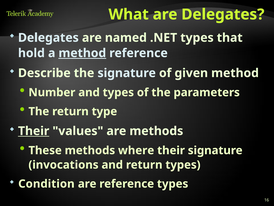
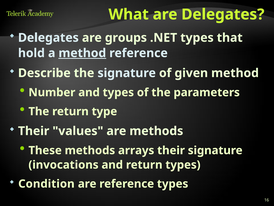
named: named -> groups
Their at (34, 131) underline: present -> none
where: where -> arrays
